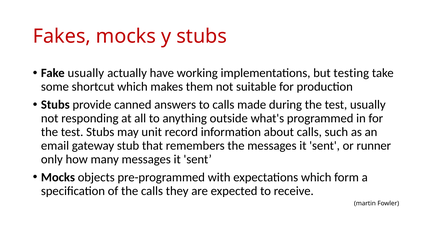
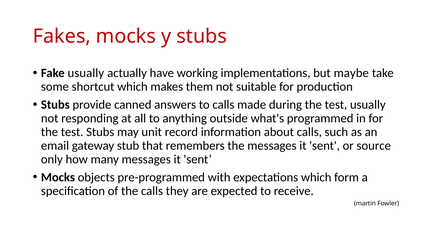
testing: testing -> maybe
runner: runner -> source
